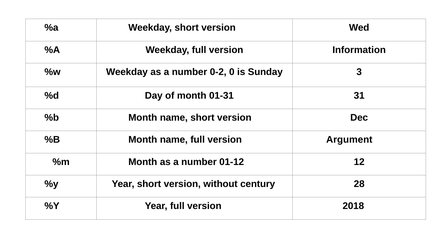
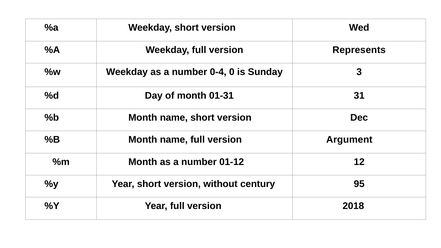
Information: Information -> Represents
0-2: 0-2 -> 0-4
28: 28 -> 95
